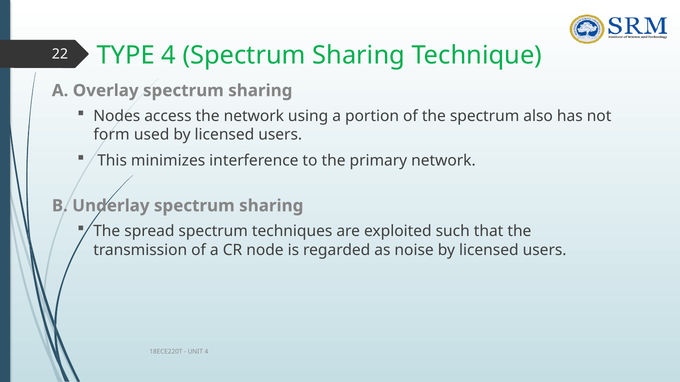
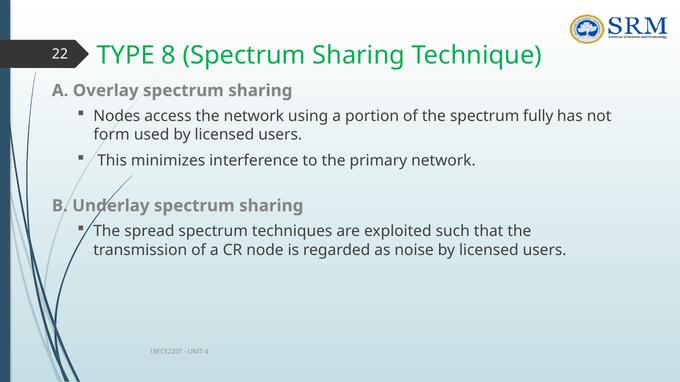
TYPE 4: 4 -> 8
also: also -> fully
